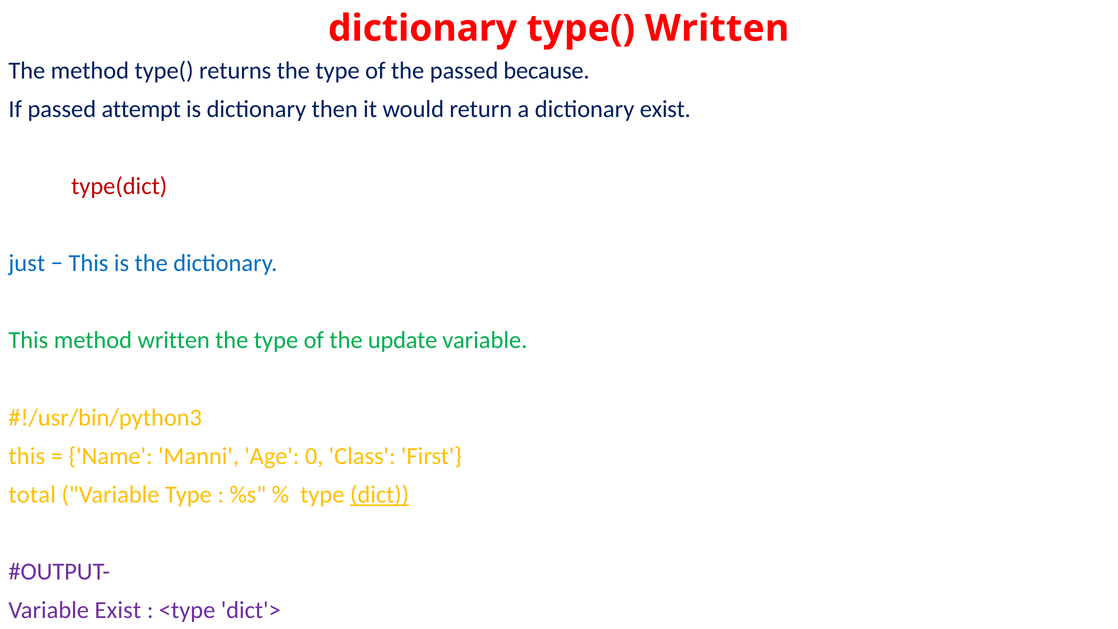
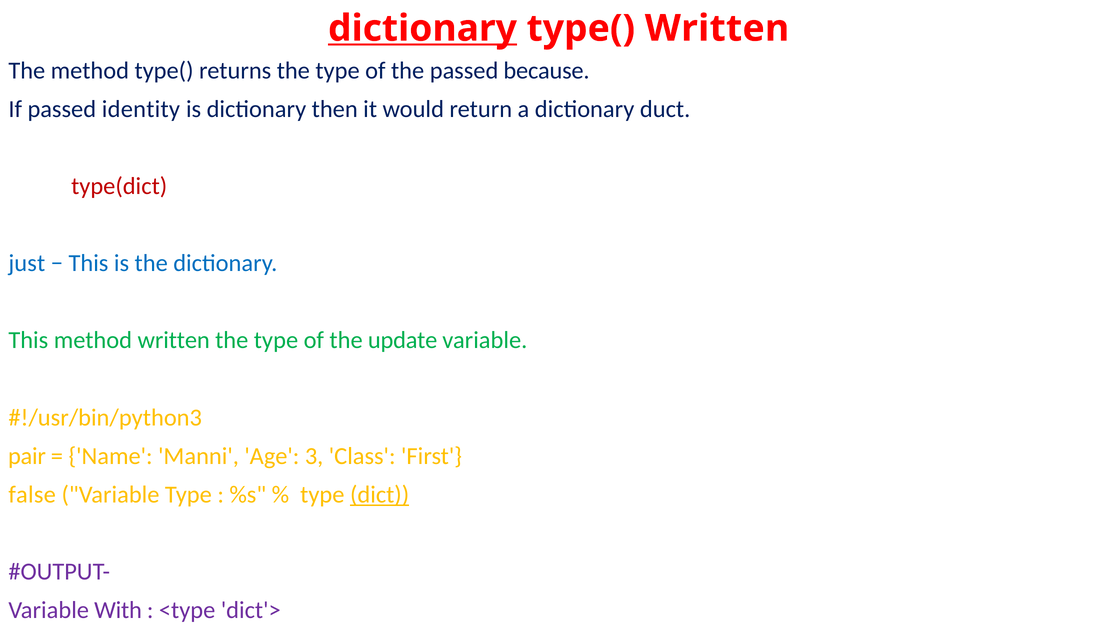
dictionary at (422, 28) underline: none -> present
attempt: attempt -> identity
dictionary exist: exist -> duct
this at (27, 456): this -> pair
0: 0 -> 3
total: total -> false
Variable Exist: Exist -> With
